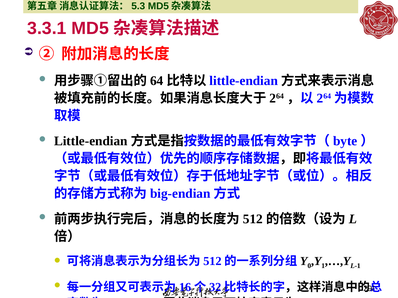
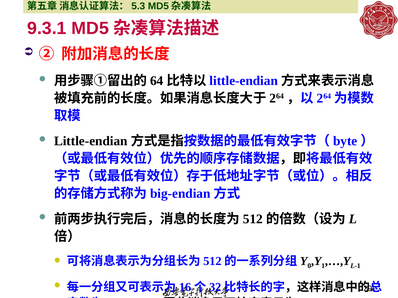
3.3.1: 3.3.1 -> 9.3.1
